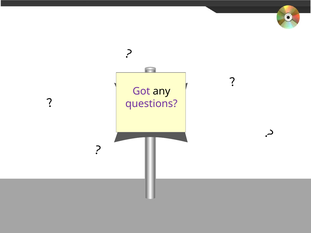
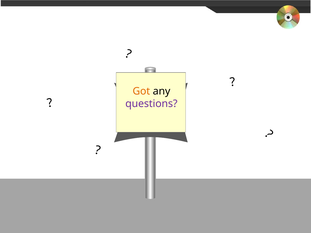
Got colour: purple -> orange
